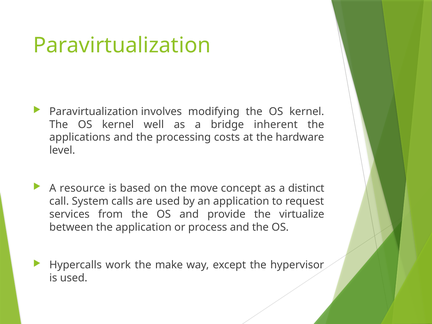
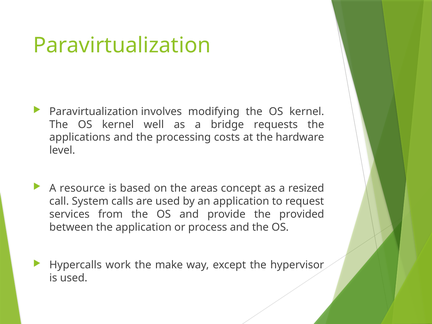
inherent: inherent -> requests
move: move -> areas
distinct: distinct -> resized
virtualize: virtualize -> provided
